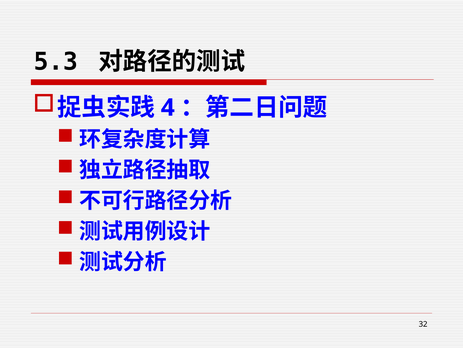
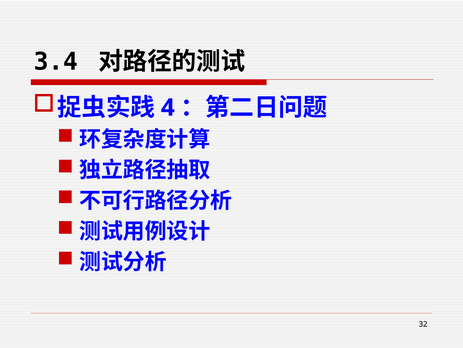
5.3: 5.3 -> 3.4
